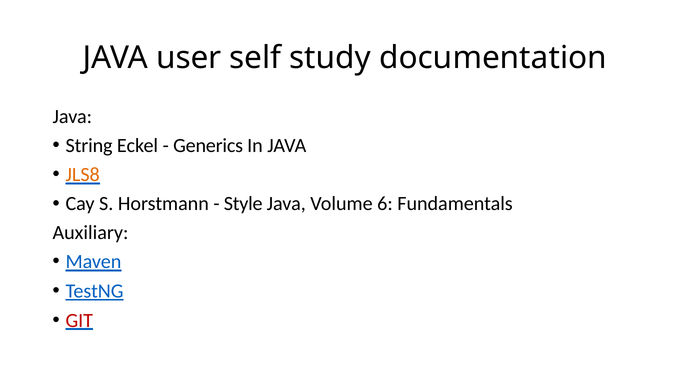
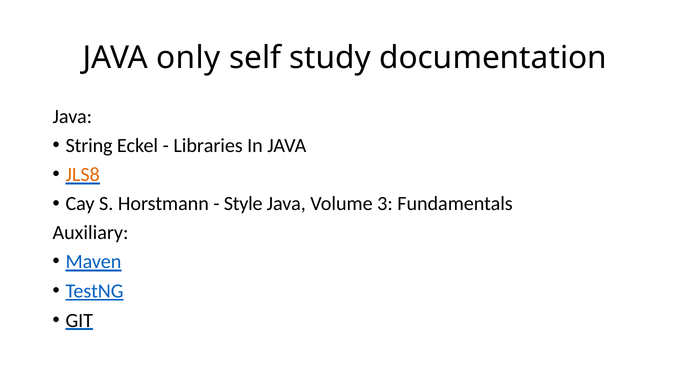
user: user -> only
Generics: Generics -> Libraries
6: 6 -> 3
GIT colour: red -> black
